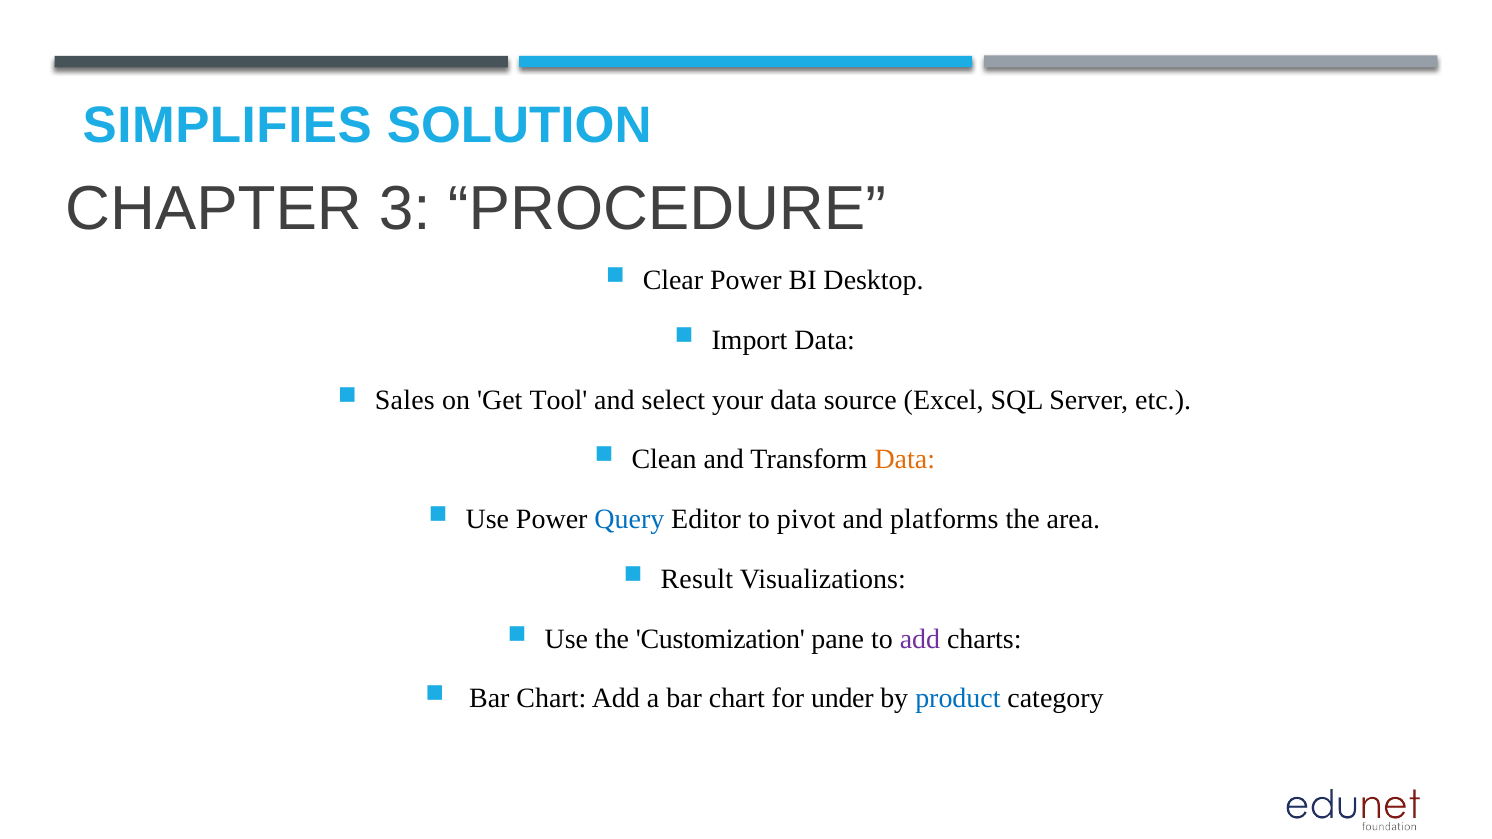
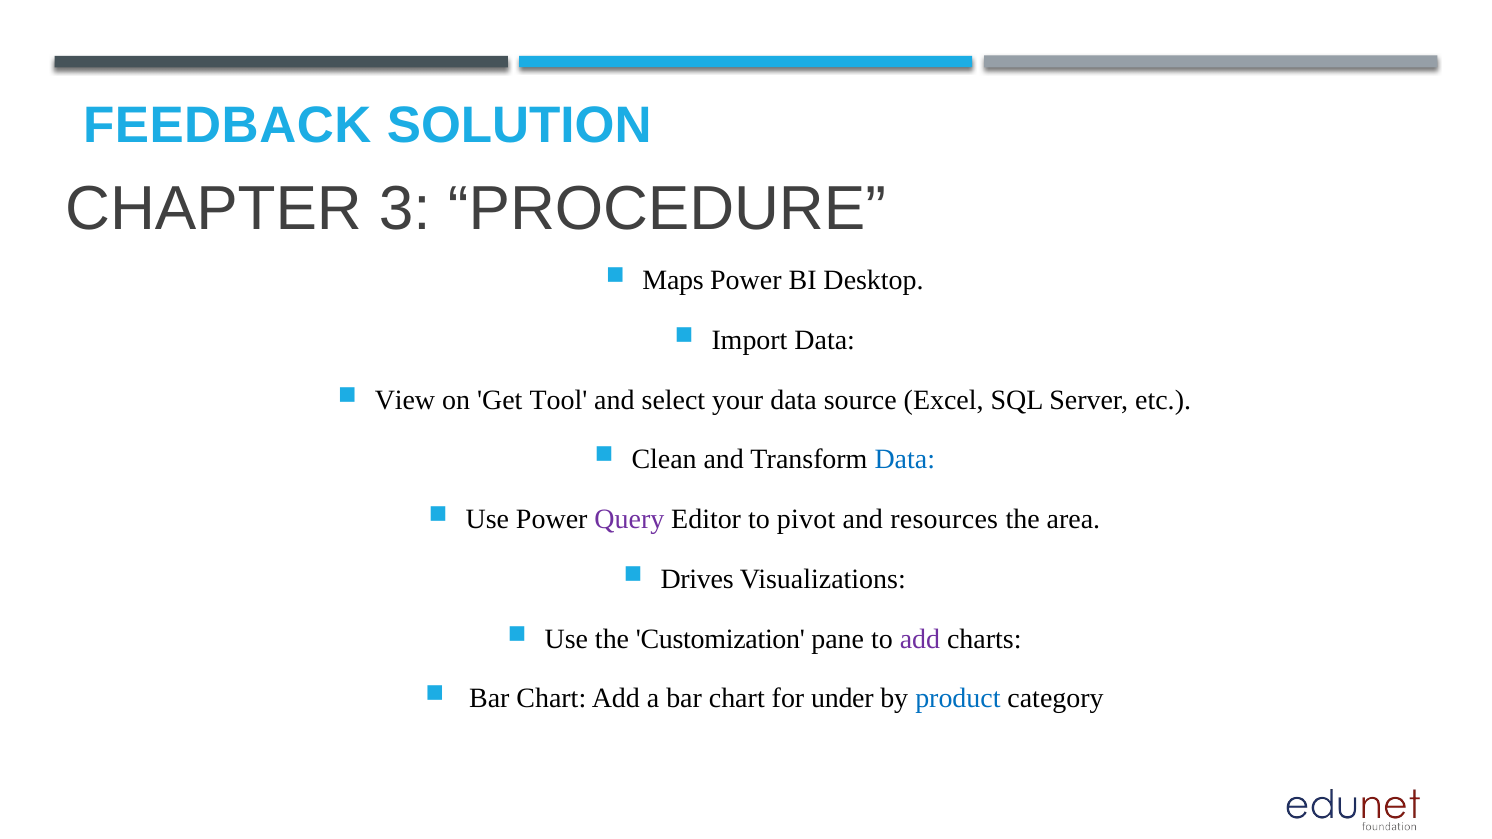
SIMPLIFIES: SIMPLIFIES -> FEEDBACK
Clear: Clear -> Maps
Sales: Sales -> View
Data at (905, 460) colour: orange -> blue
Query colour: blue -> purple
platforms: platforms -> resources
Result: Result -> Drives
